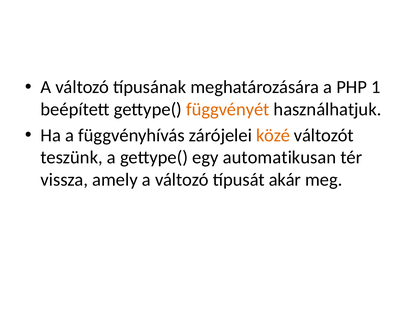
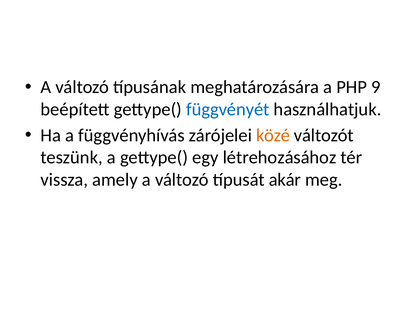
1: 1 -> 9
függvényét colour: orange -> blue
automatikusan: automatikusan -> létrehozásához
